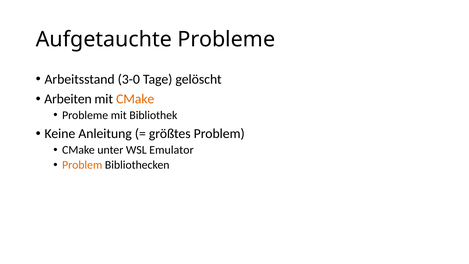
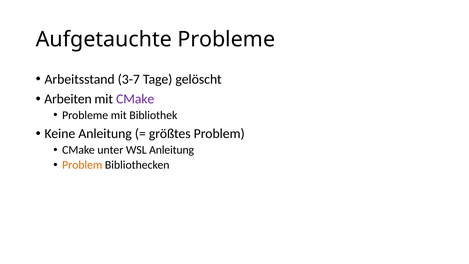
3-0: 3-0 -> 3-7
CMake at (135, 99) colour: orange -> purple
WSL Emulator: Emulator -> Anleitung
